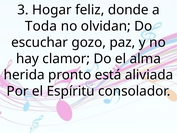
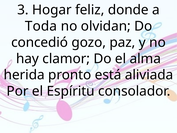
escuchar: escuchar -> concedió
